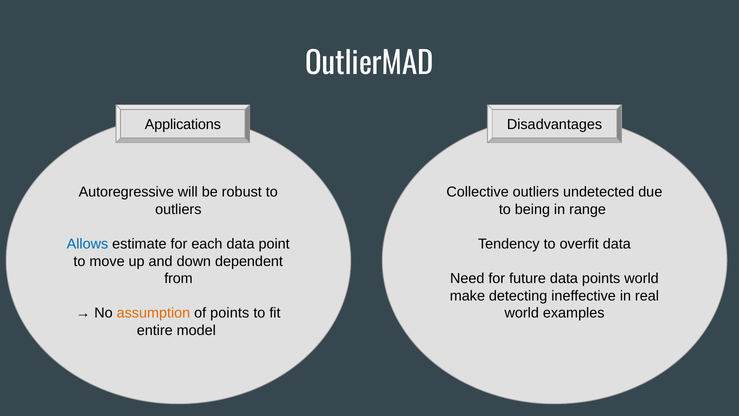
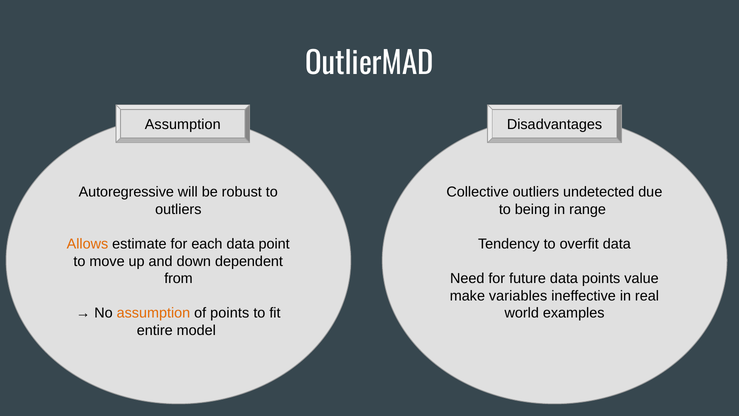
Applications at (183, 125): Applications -> Assumption
Allows colour: blue -> orange
points world: world -> value
detecting: detecting -> variables
